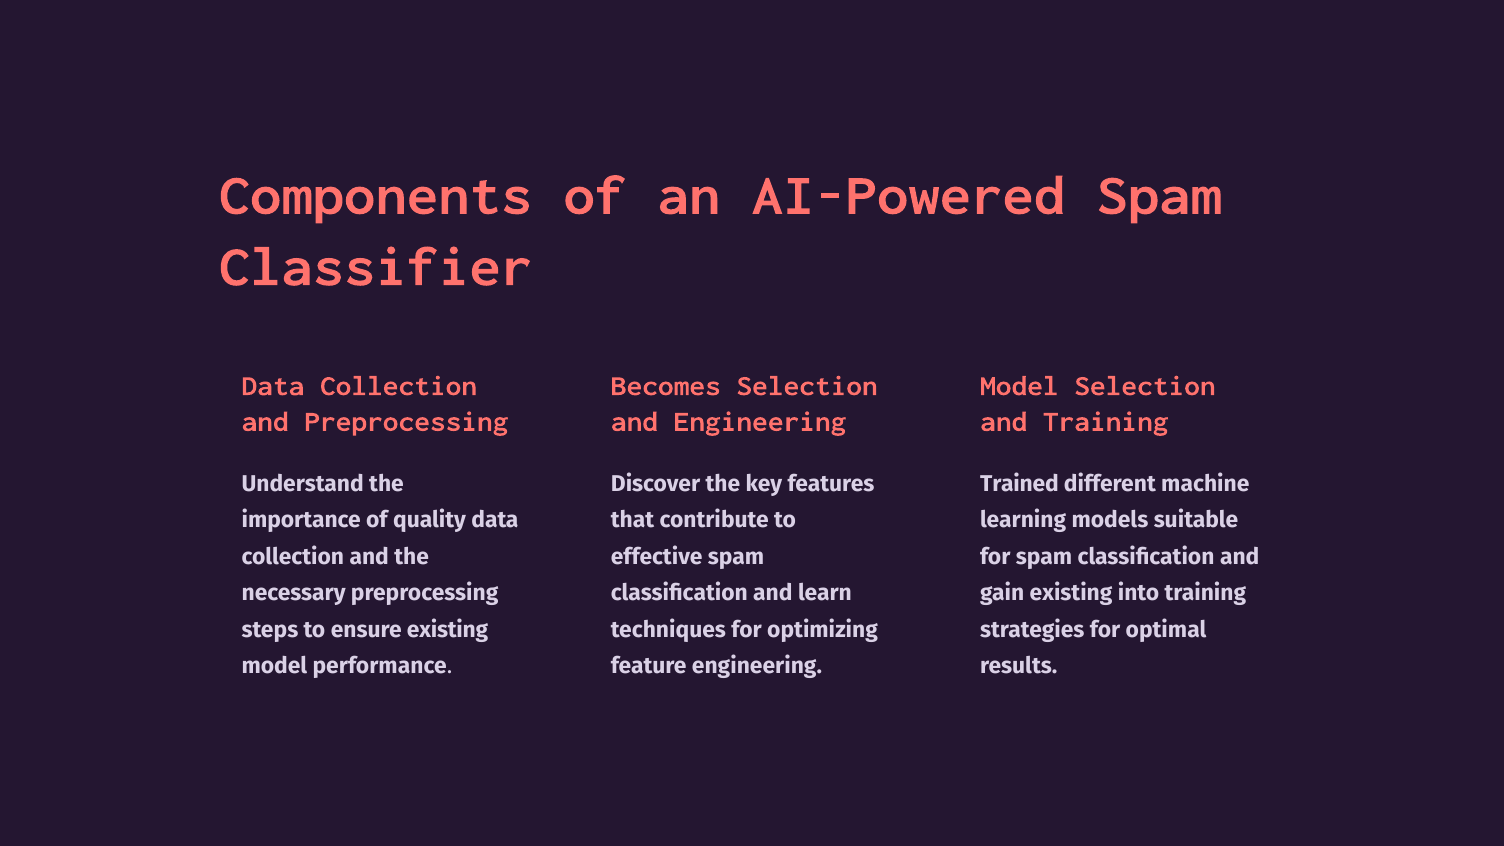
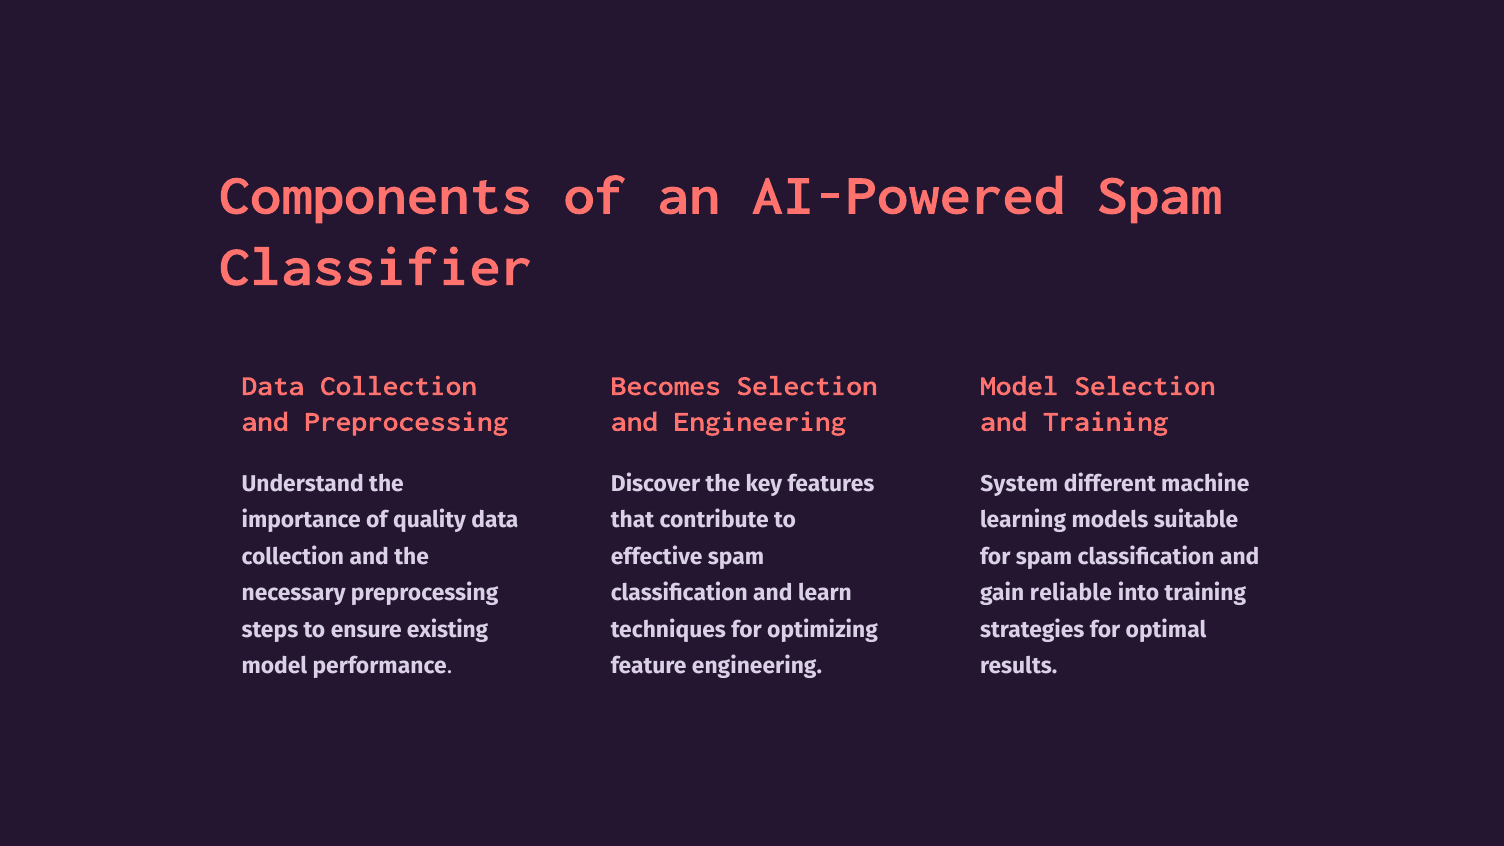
Trained: Trained -> System
gain existing: existing -> reliable
